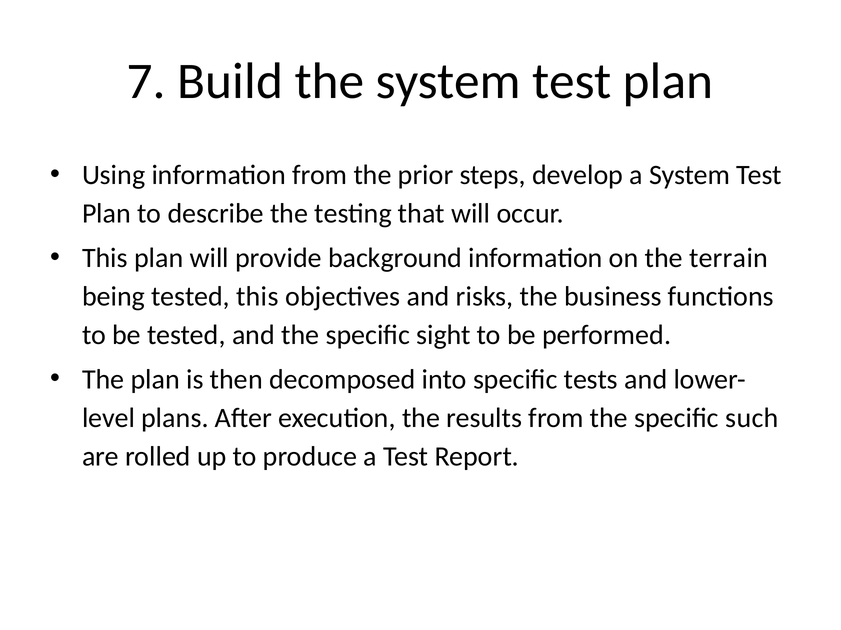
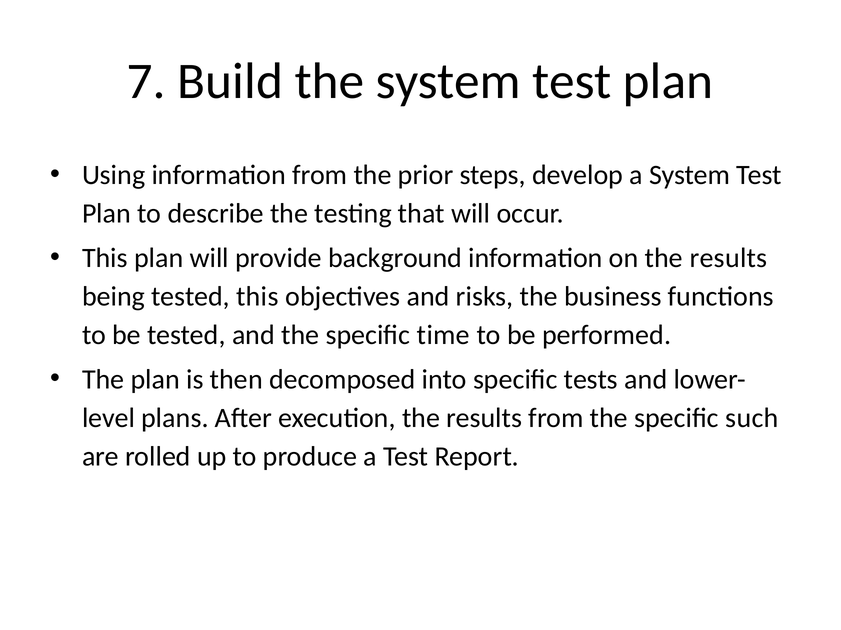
on the terrain: terrain -> results
sight: sight -> time
